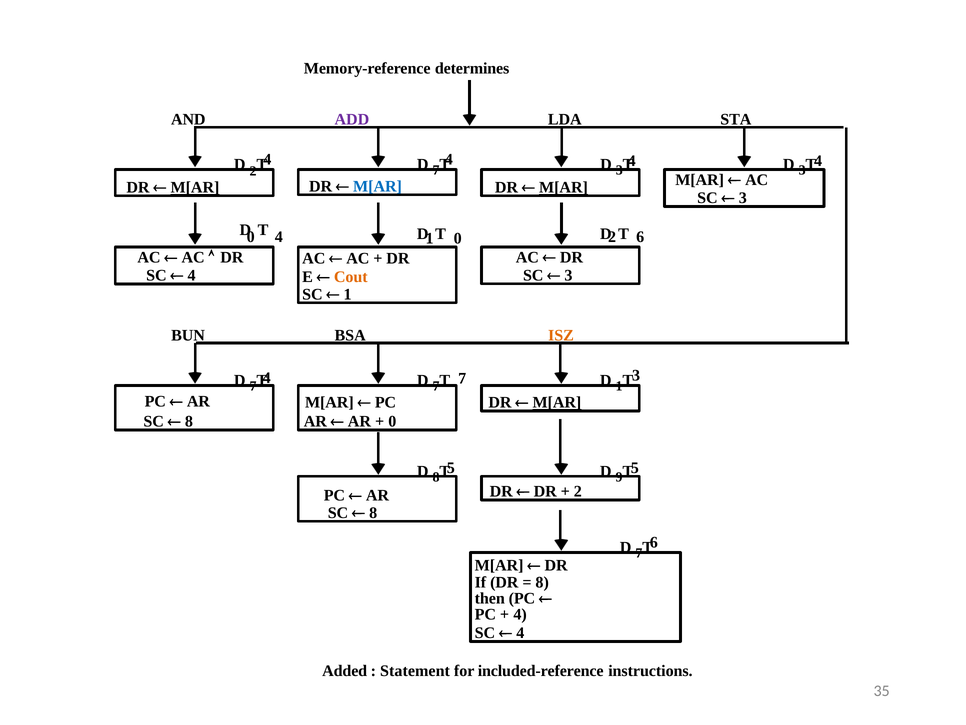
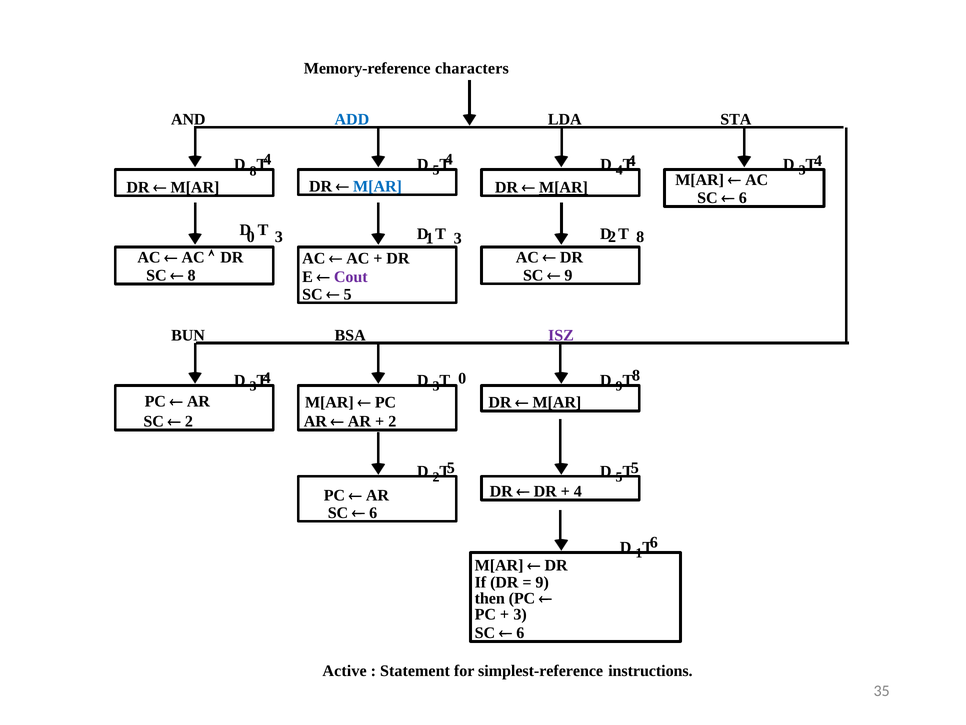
determines: determines -> characters
ADD colour: purple -> blue
7 at (436, 170): 7 -> 5
3 at (619, 170): 3 -> 4
D 2: 2 -> 8
M[AR at (195, 187) underline: present -> none
3 at (743, 198): 3 -> 6
6 at (640, 237): 6 -> 8
0 4: 4 -> 3
1 0: 0 -> 3
3 at (568, 275): 3 -> 9
4 at (192, 275): 4 -> 8
Cout colour: orange -> purple
1 at (348, 294): 1 -> 5
ISZ colour: orange -> purple
7 at (253, 386): 7 -> 3
7 at (436, 386): 7 -> 3
7 at (462, 378): 7 -> 0
D 1: 1 -> 9
T 3: 3 -> 8
M[AR at (557, 402) underline: present -> none
8 at (189, 421): 8 -> 2
0 at (392, 421): 0 -> 2
5 D 9: 9 -> 5
D 8: 8 -> 2
2 at (578, 491): 2 -> 4
8 at (373, 512): 8 -> 6
7 at (639, 553): 7 -> 1
8 at (542, 582): 8 -> 9
4 at (520, 614): 4 -> 3
4 at (520, 632): 4 -> 6
Added: Added -> Active
included-reference: included-reference -> simplest-reference
